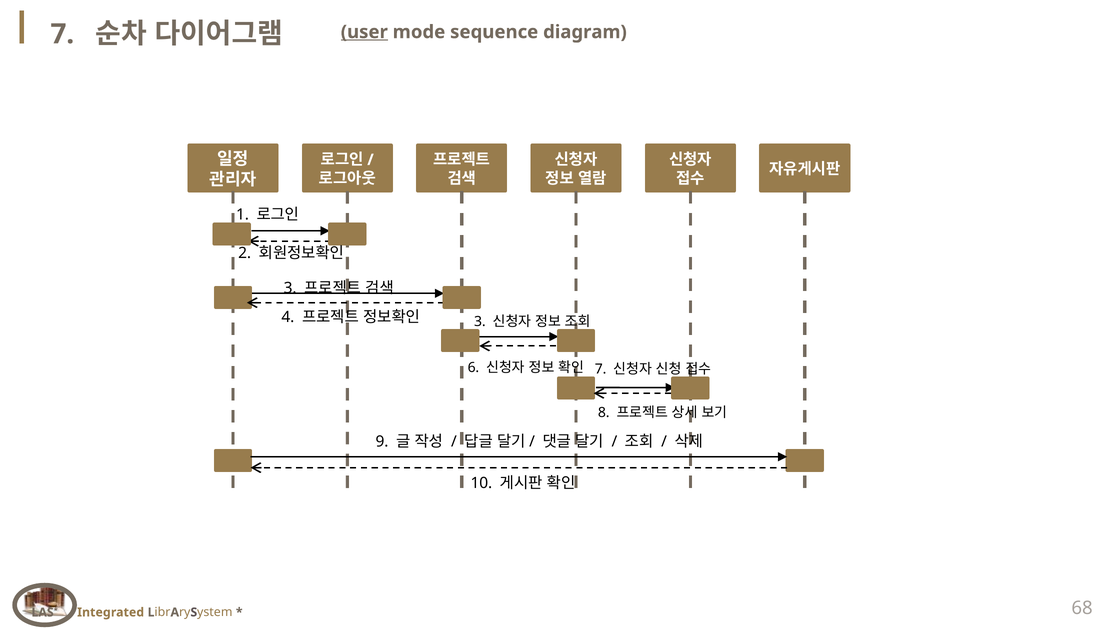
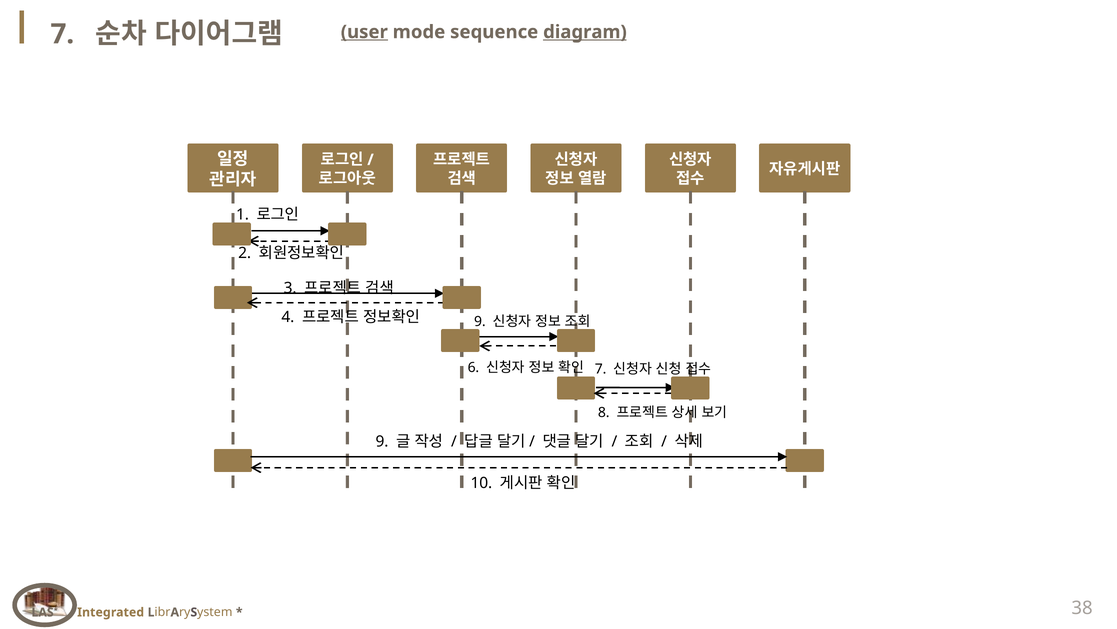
diagram underline: none -> present
3 at (480, 321): 3 -> 9
68: 68 -> 38
